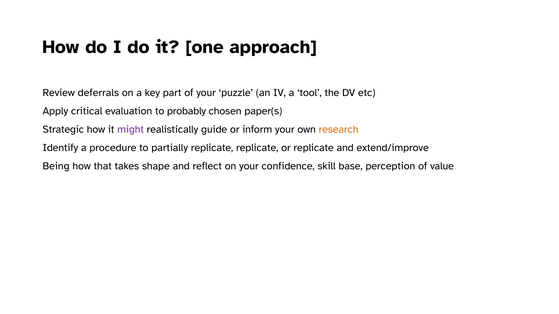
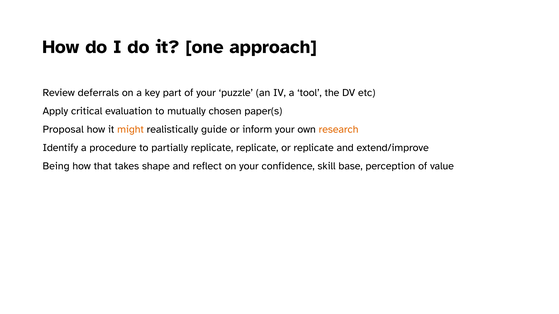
probably: probably -> mutually
Strategic: Strategic -> Proposal
might colour: purple -> orange
